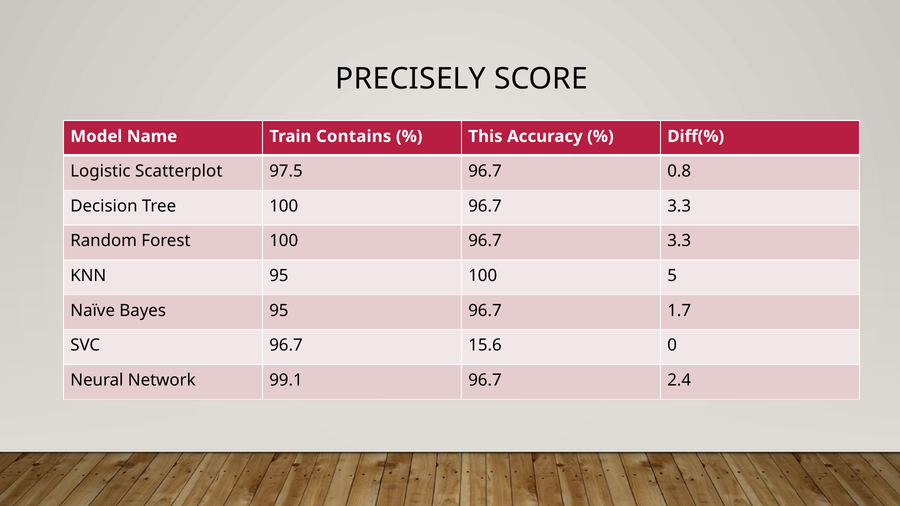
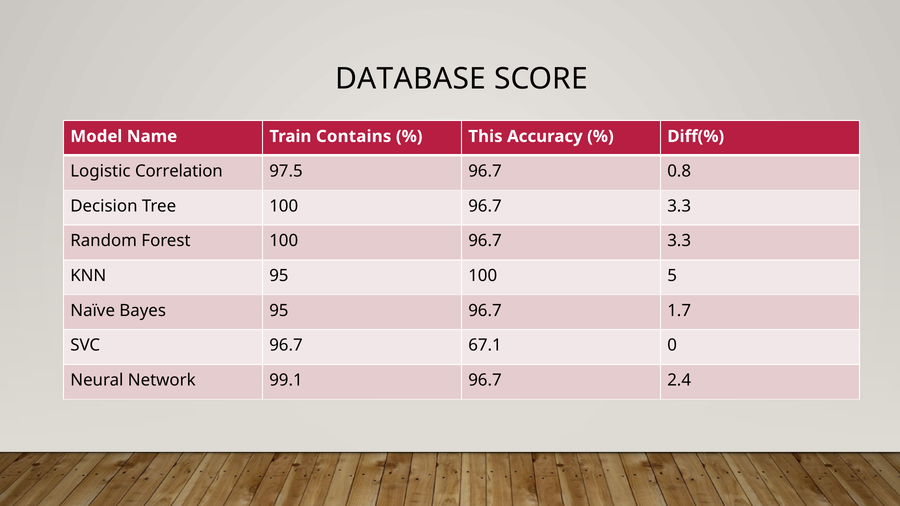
PRECISELY: PRECISELY -> DATABASE
Scatterplot: Scatterplot -> Correlation
15.6: 15.6 -> 67.1
